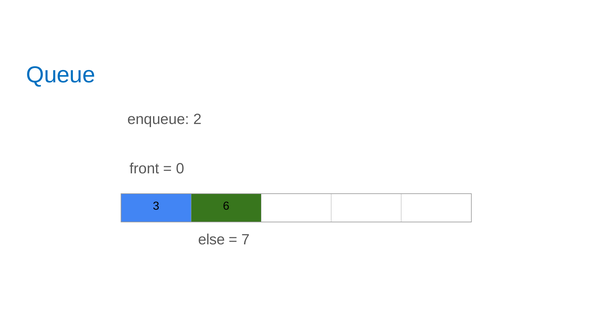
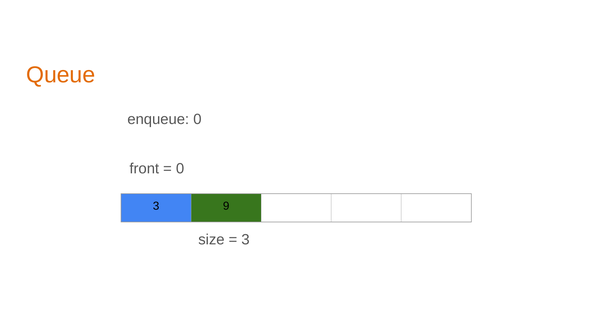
Queue colour: blue -> orange
enqueue 2: 2 -> 0
6: 6 -> 9
else: else -> size
7 at (246, 240): 7 -> 3
